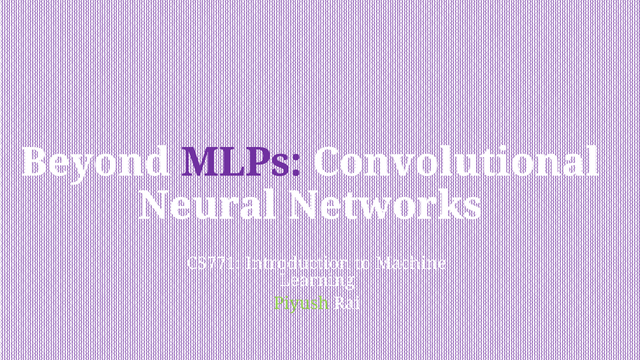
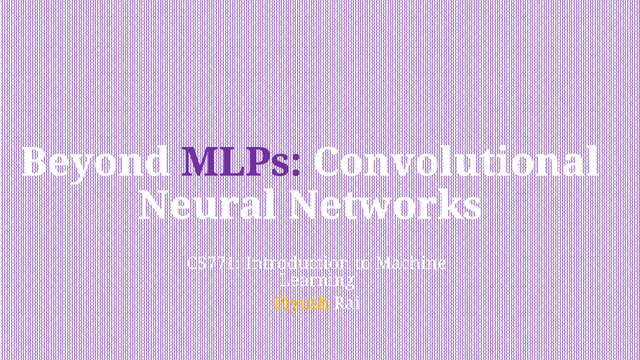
Piyush colour: light green -> yellow
